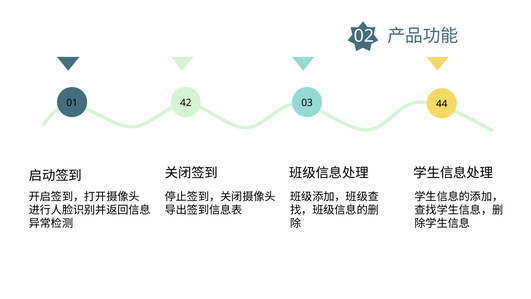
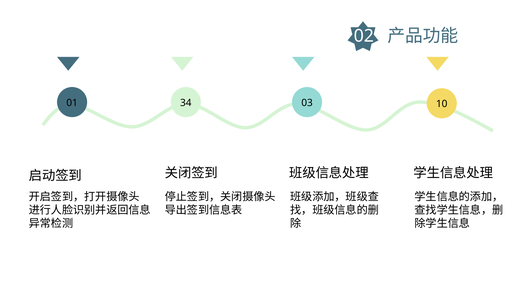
42: 42 -> 34
44: 44 -> 10
